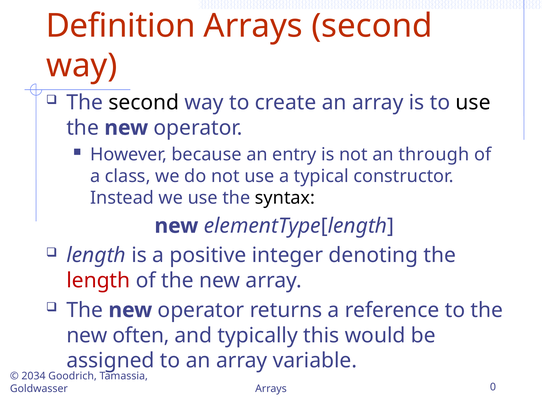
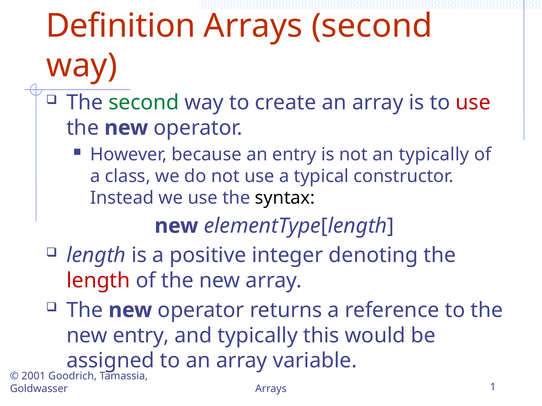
second at (144, 103) colour: black -> green
use at (473, 103) colour: black -> red
an through: through -> typically
new often: often -> entry
2034: 2034 -> 2001
0: 0 -> 1
